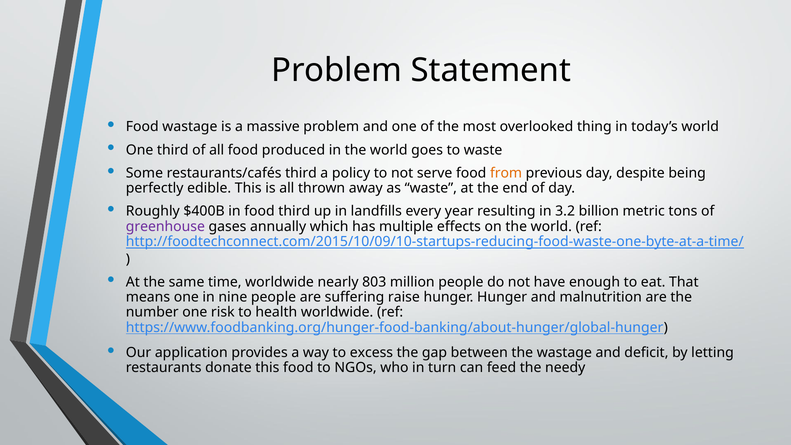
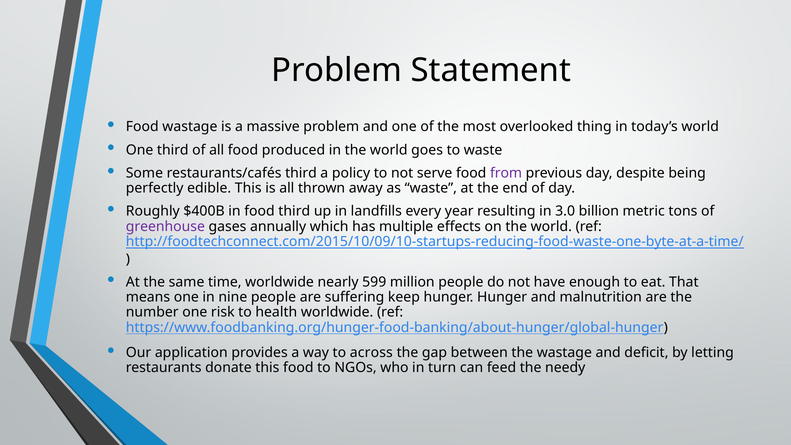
from colour: orange -> purple
3.2: 3.2 -> 3.0
803: 803 -> 599
raise: raise -> keep
excess: excess -> across
